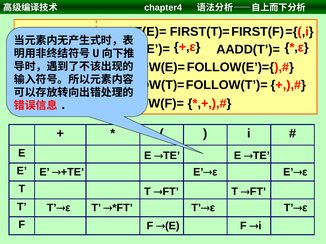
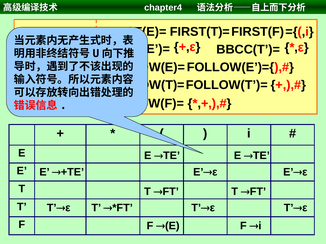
AADD(T’)=: AADD(T’)= -> BBCC(T’)=
